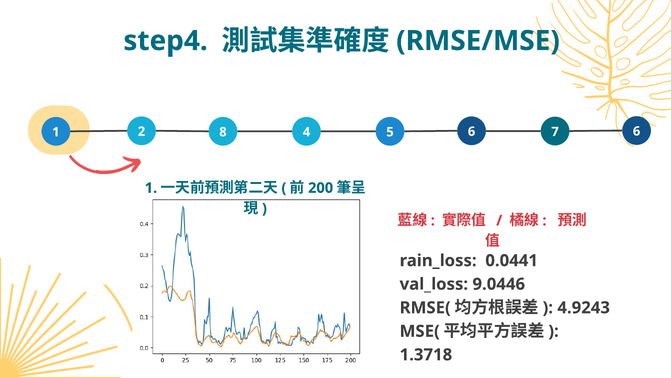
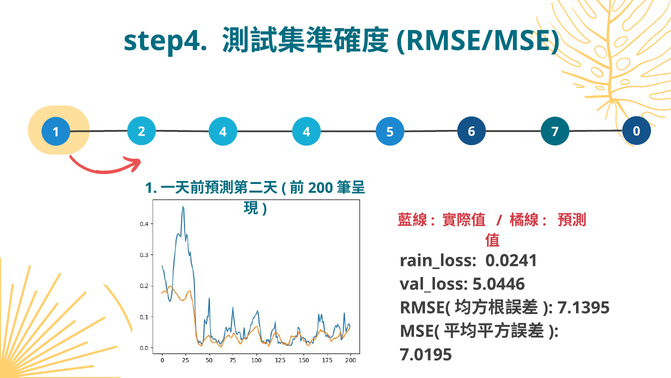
2 8: 8 -> 4
5 6: 6 -> 0
0.0441: 0.0441 -> 0.0241
9.0446: 9.0446 -> 5.0446
4.9243: 4.9243 -> 7.1395
1.3718: 1.3718 -> 7.0195
